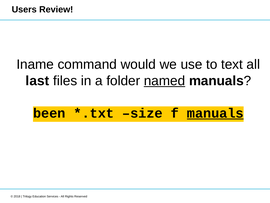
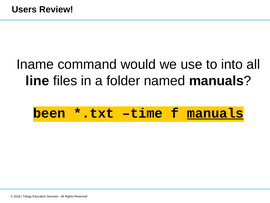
text: text -> into
last: last -> line
named underline: present -> none
size: size -> time
